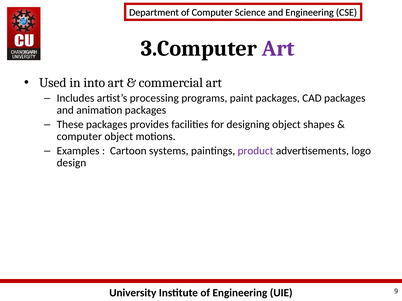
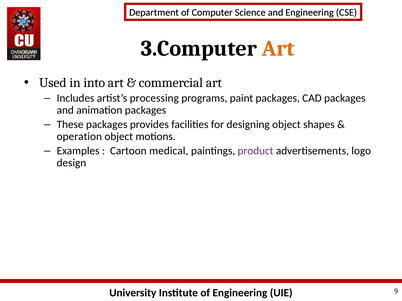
Art at (278, 48) colour: purple -> orange
computer at (79, 137): computer -> operation
systems: systems -> medical
